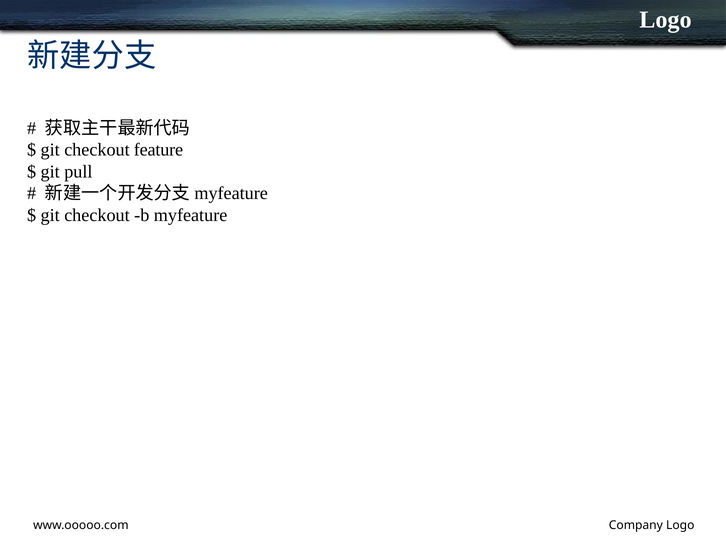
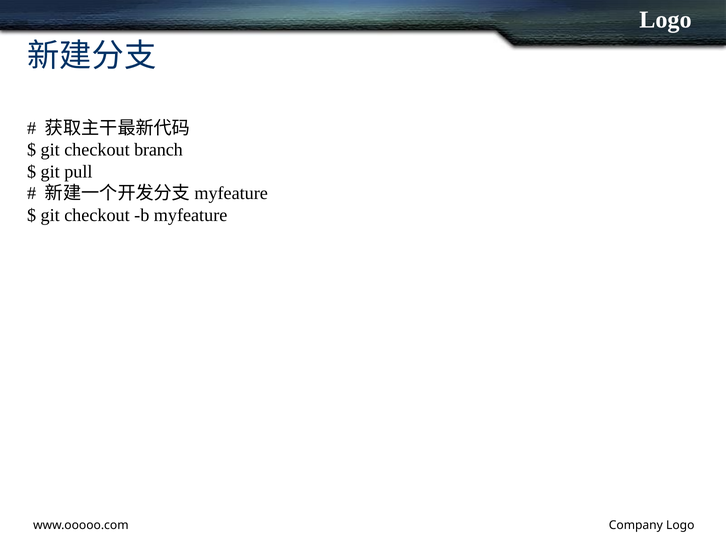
feature: feature -> branch
